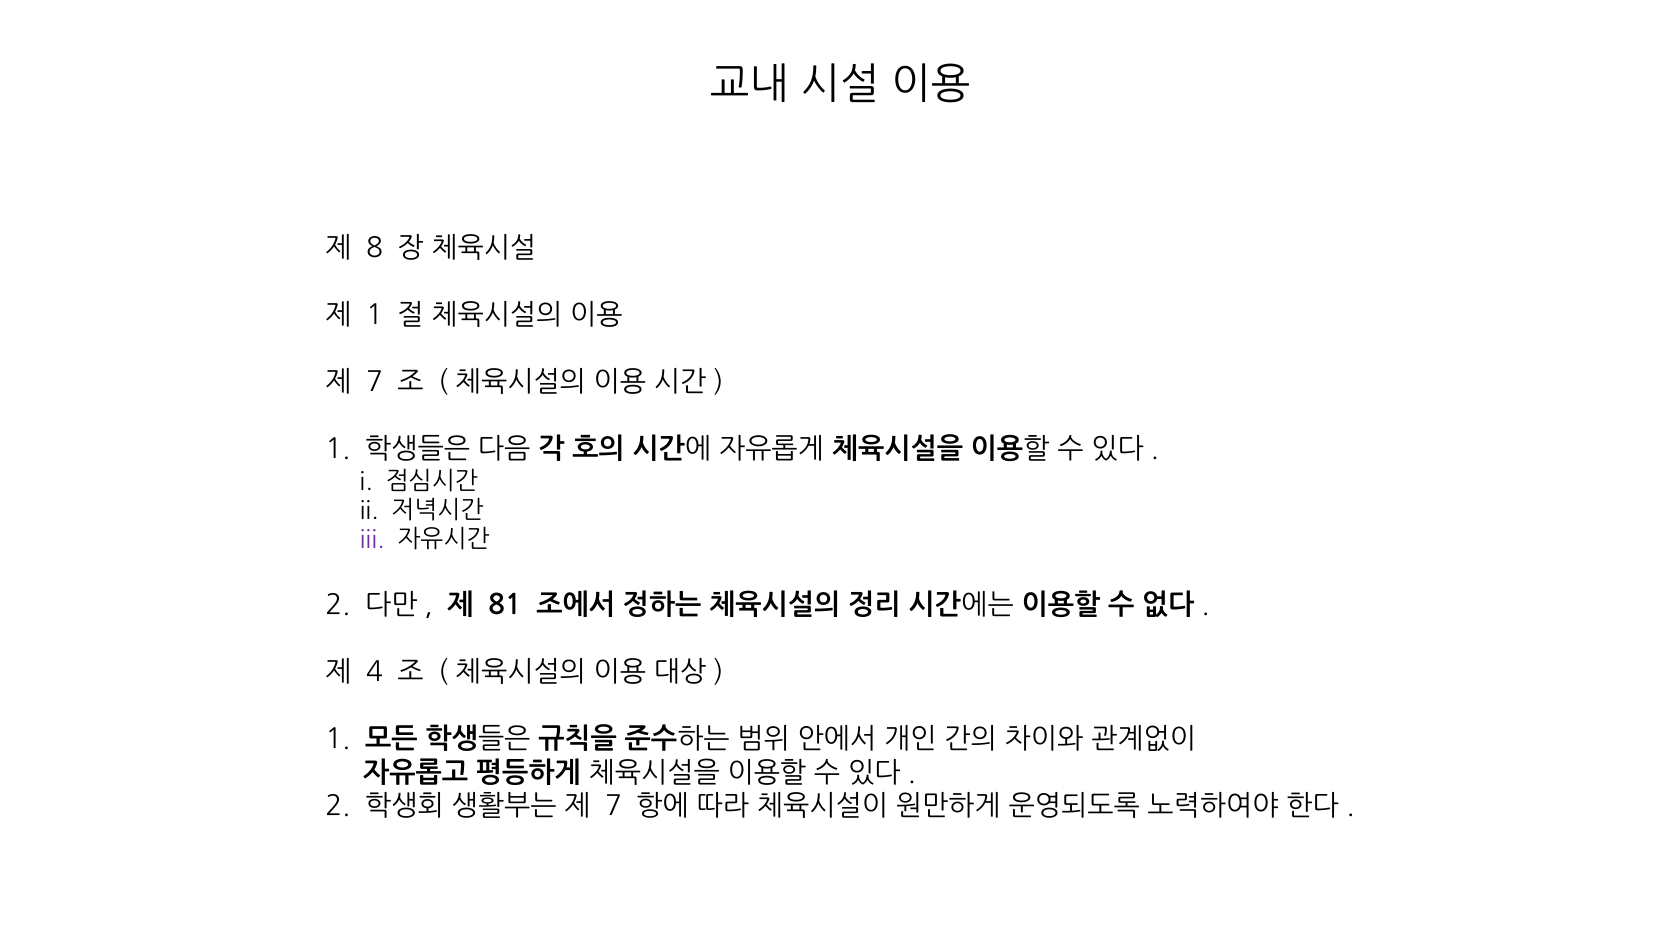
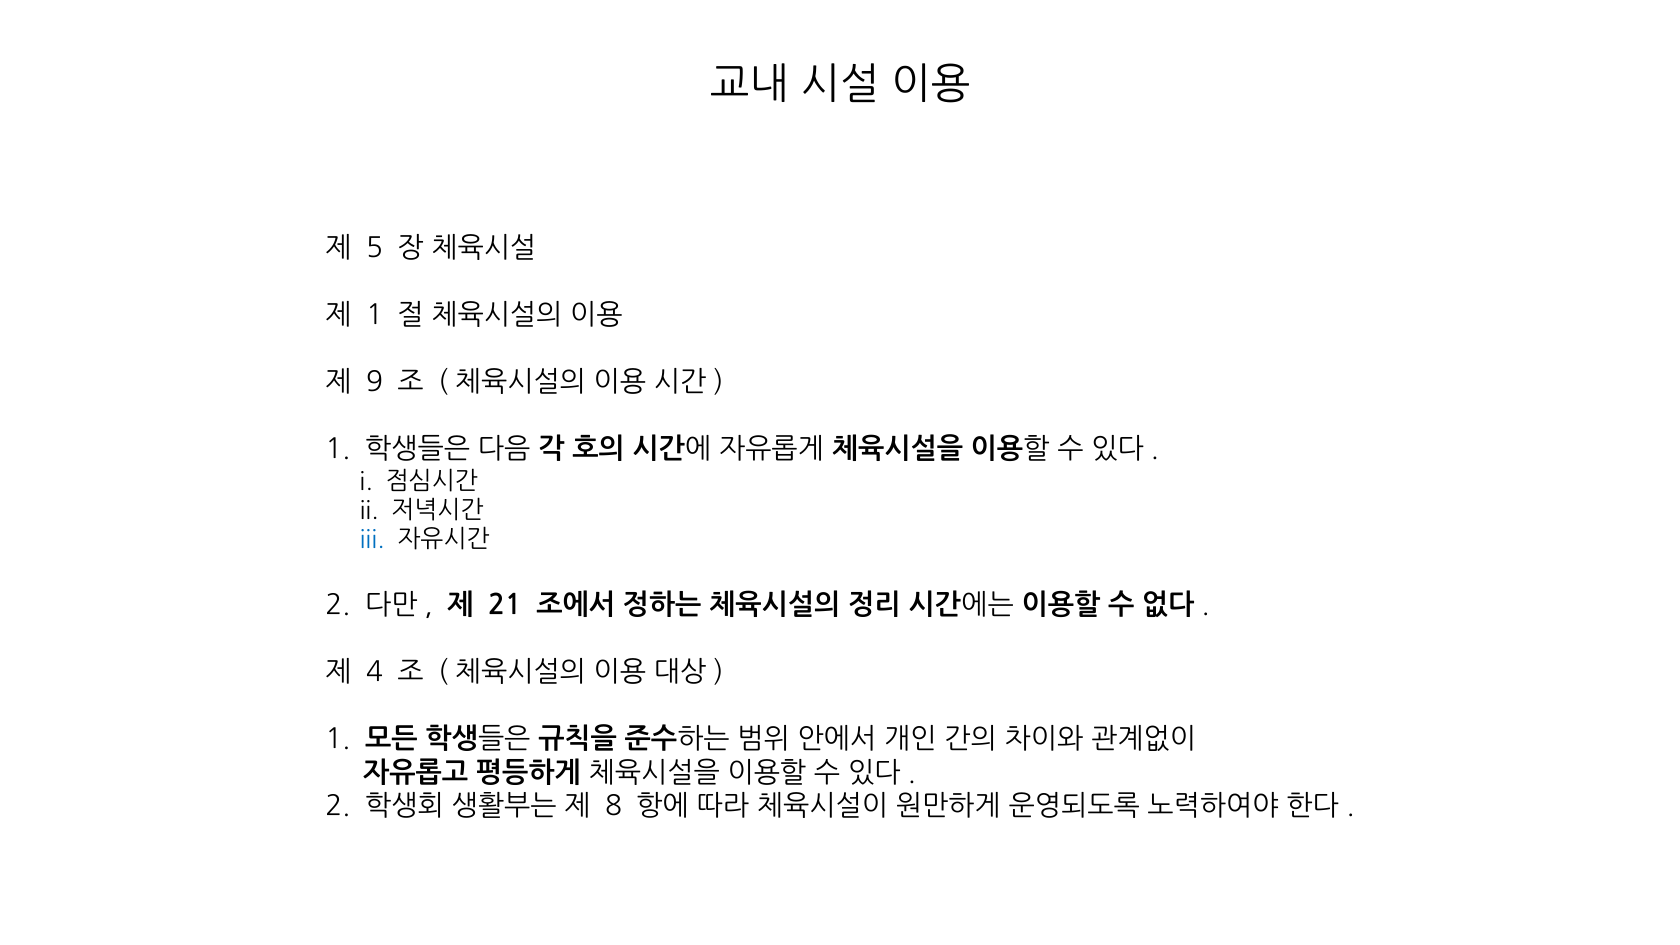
8: 8 -> 5
7 at (375, 383): 7 -> 9
iii colour: purple -> blue
81: 81 -> 21
7 at (614, 807): 7 -> 8
